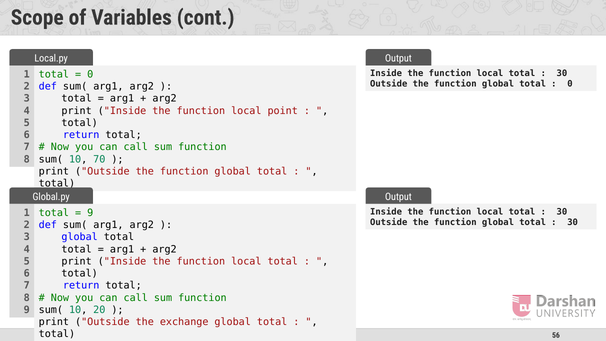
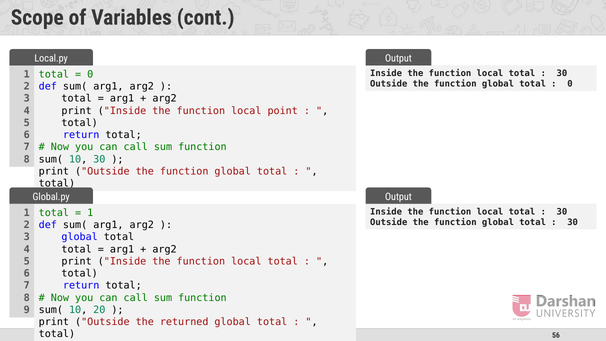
10 70: 70 -> 30
9 at (90, 213): 9 -> 1
exchange: exchange -> returned
